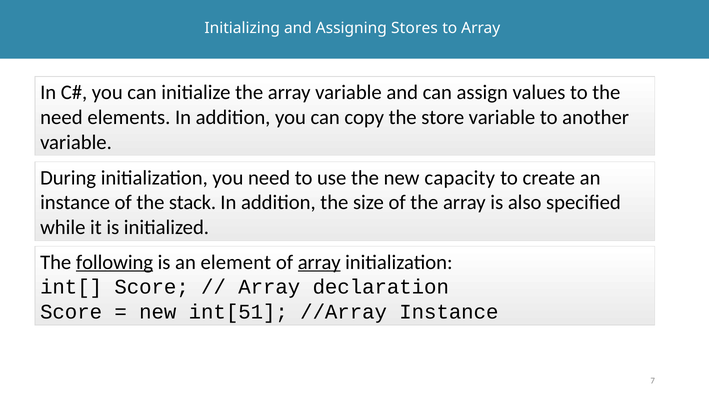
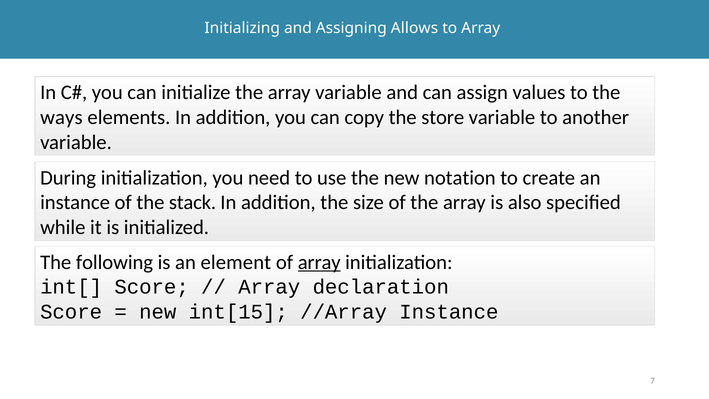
Stores: Stores -> Allows
need at (61, 117): need -> ways
capacity: capacity -> notation
following underline: present -> none
int[51: int[51 -> int[15
